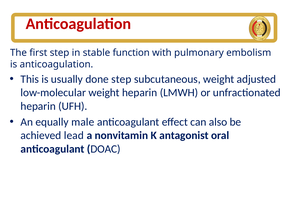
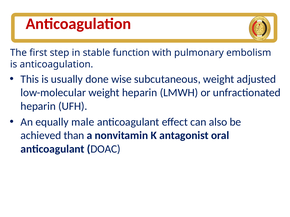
done step: step -> wise
lead: lead -> than
